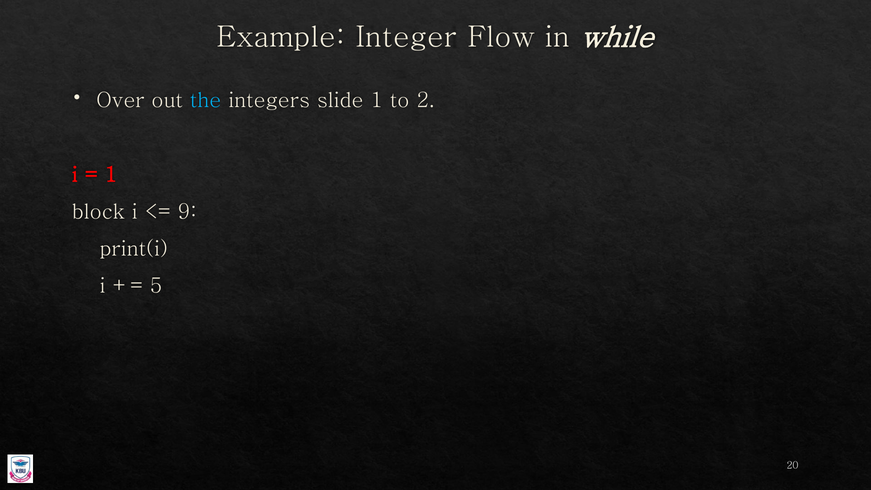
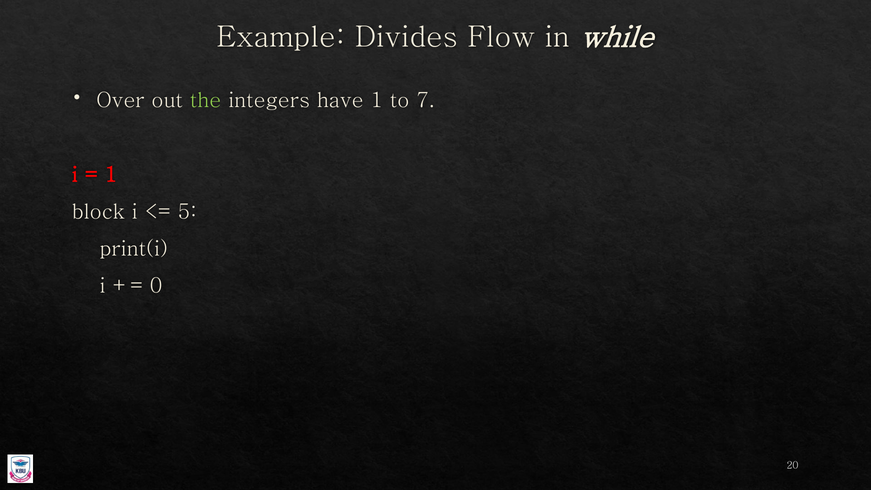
Integer: Integer -> Divides
the colour: light blue -> light green
slide: slide -> have
2: 2 -> 7
9: 9 -> 5
5: 5 -> 0
